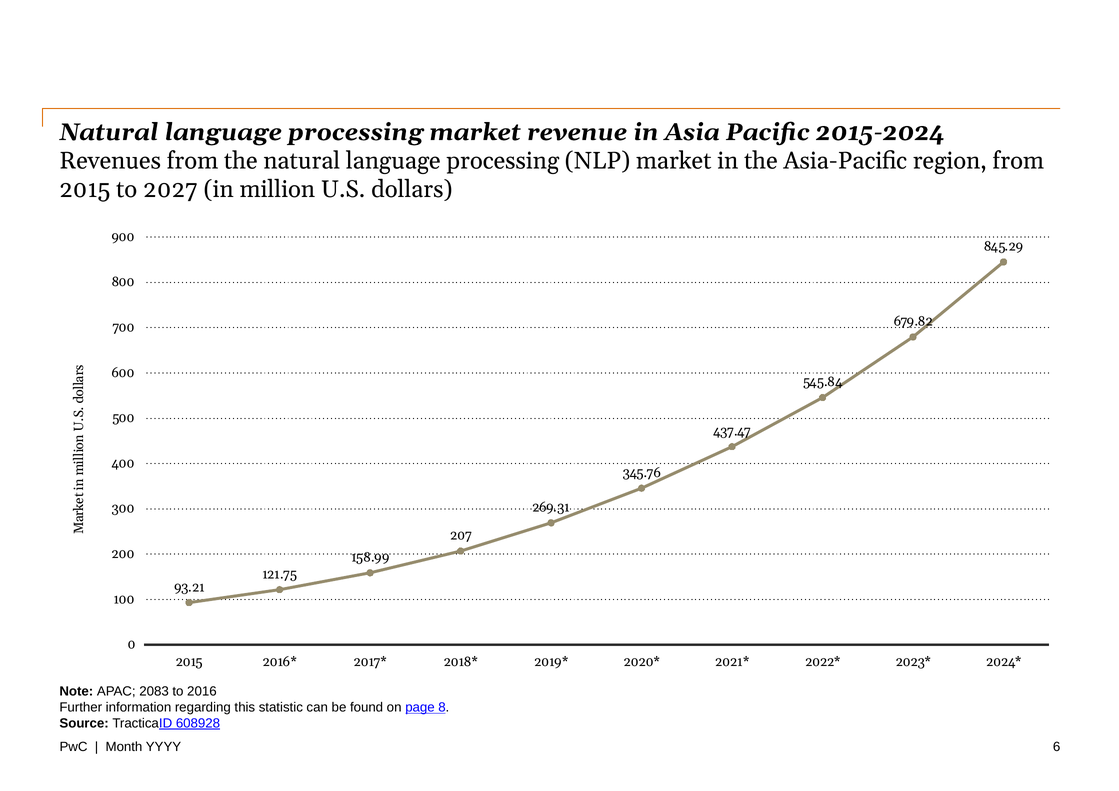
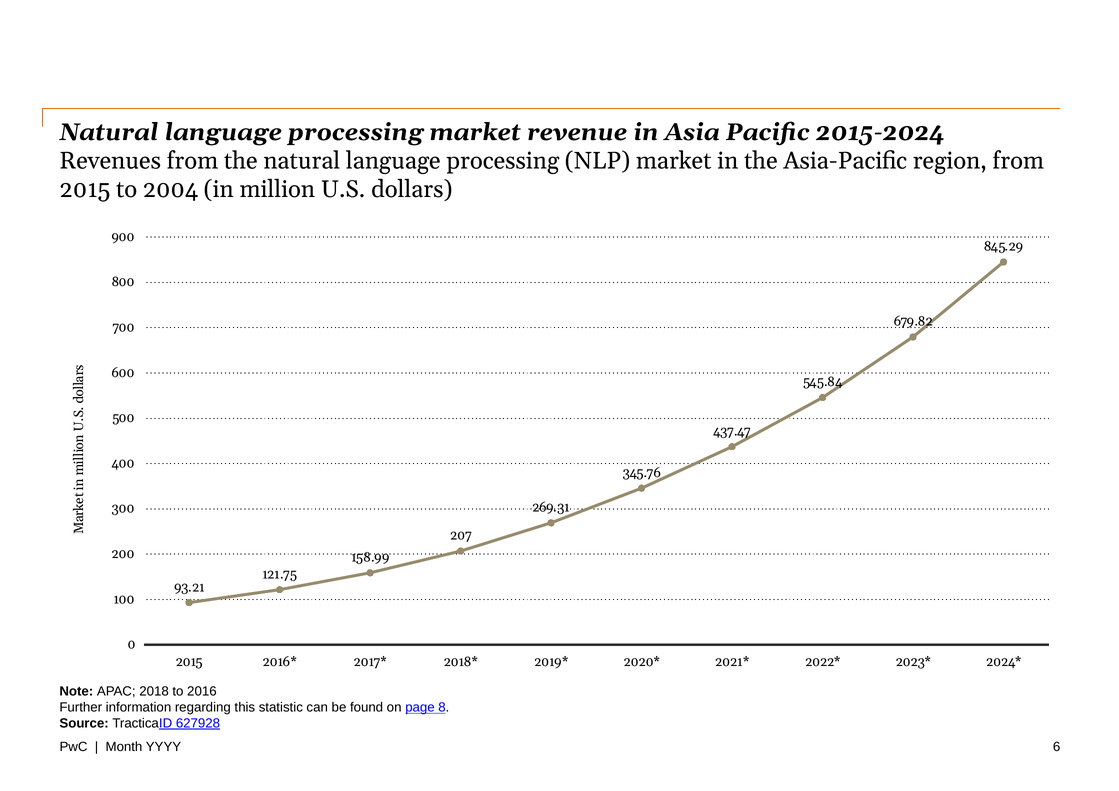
2027: 2027 -> 2004
2083: 2083 -> 2018
608928: 608928 -> 627928
